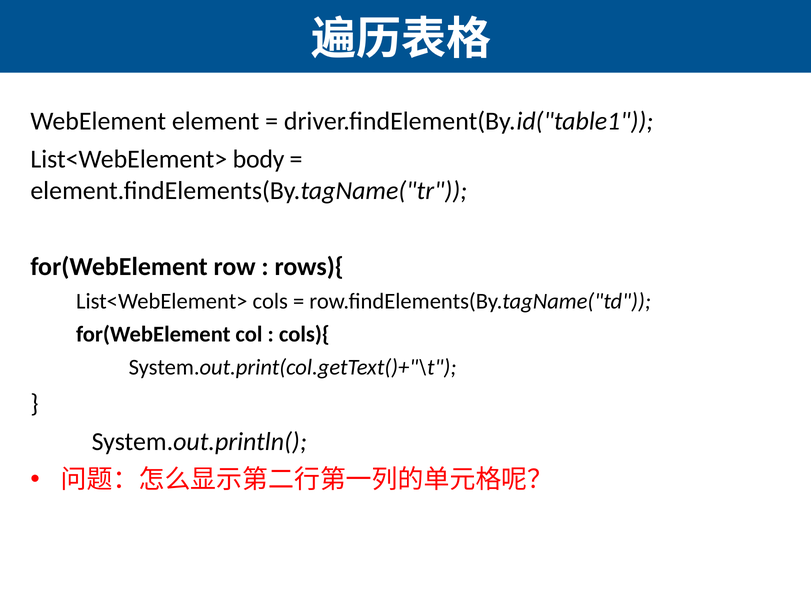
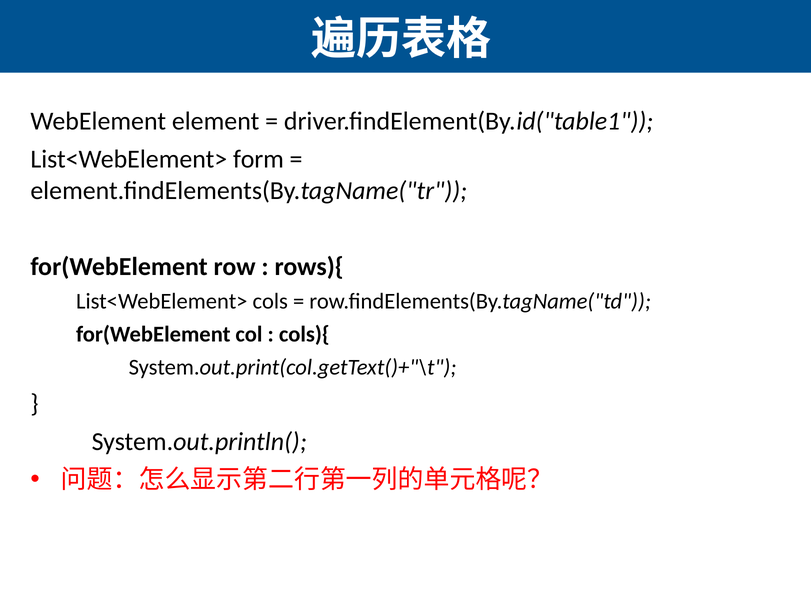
body: body -> form
